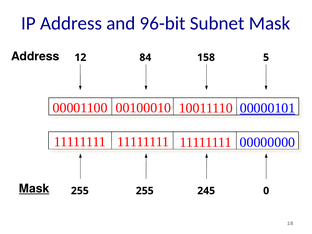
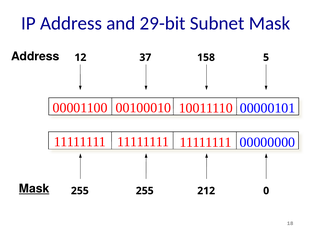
96-bit: 96-bit -> 29-bit
84: 84 -> 37
00000101 underline: present -> none
245: 245 -> 212
